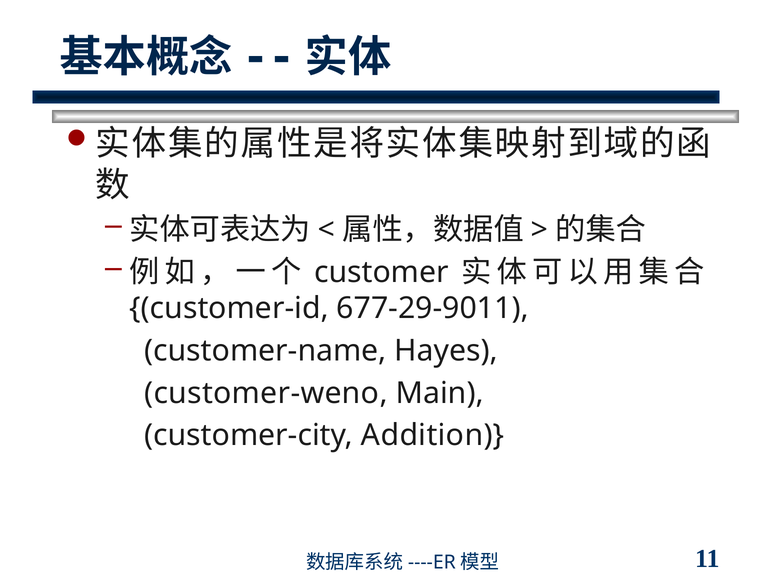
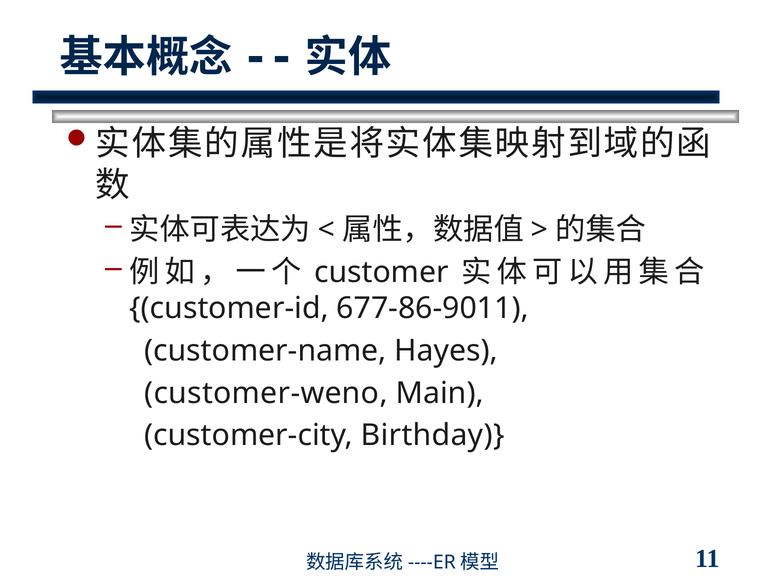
677-29-9011: 677-29-9011 -> 677-86-9011
Addition: Addition -> Birthday
